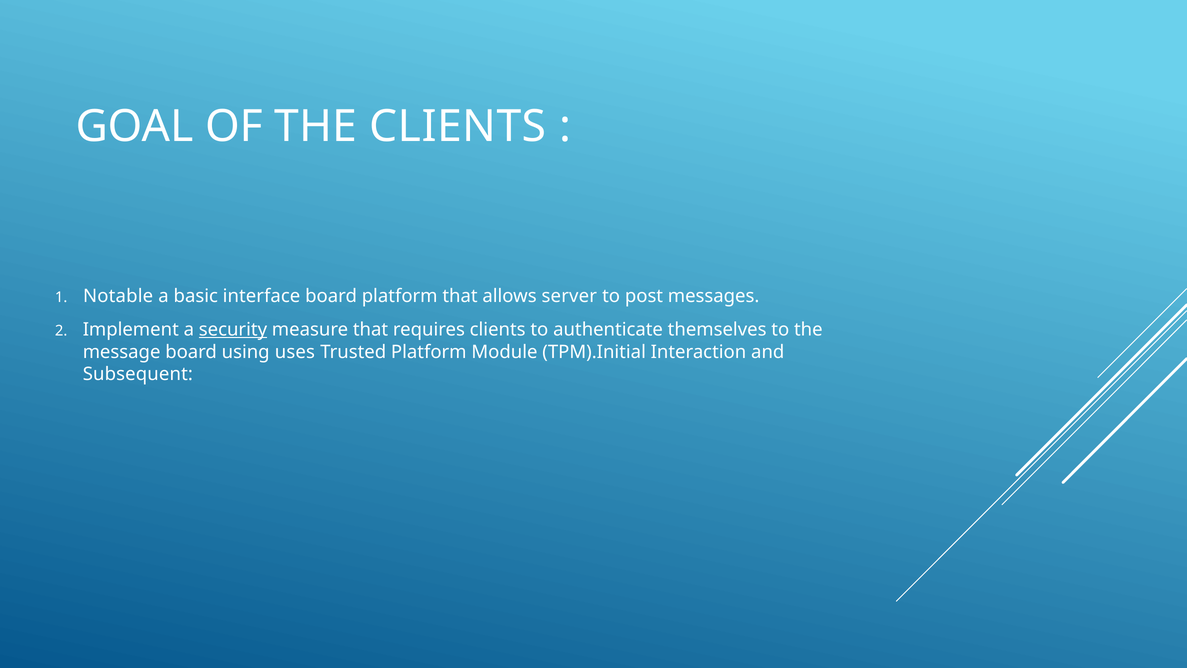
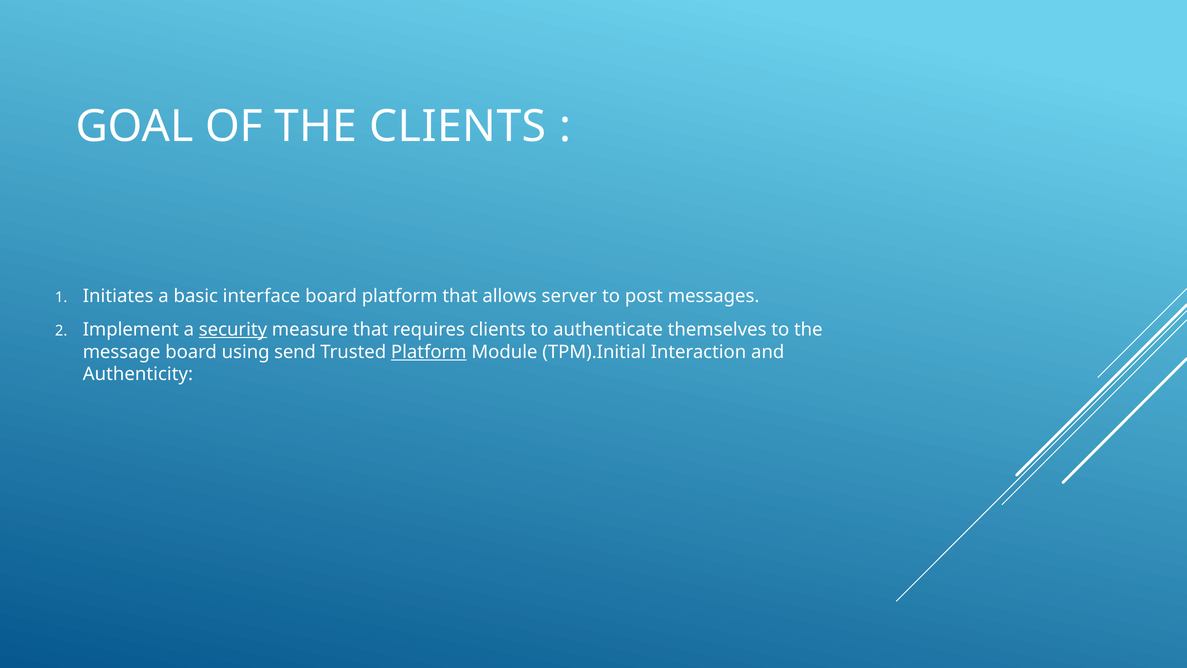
Notable: Notable -> Initiates
uses: uses -> send
Platform at (429, 352) underline: none -> present
Subsequent: Subsequent -> Authenticity
